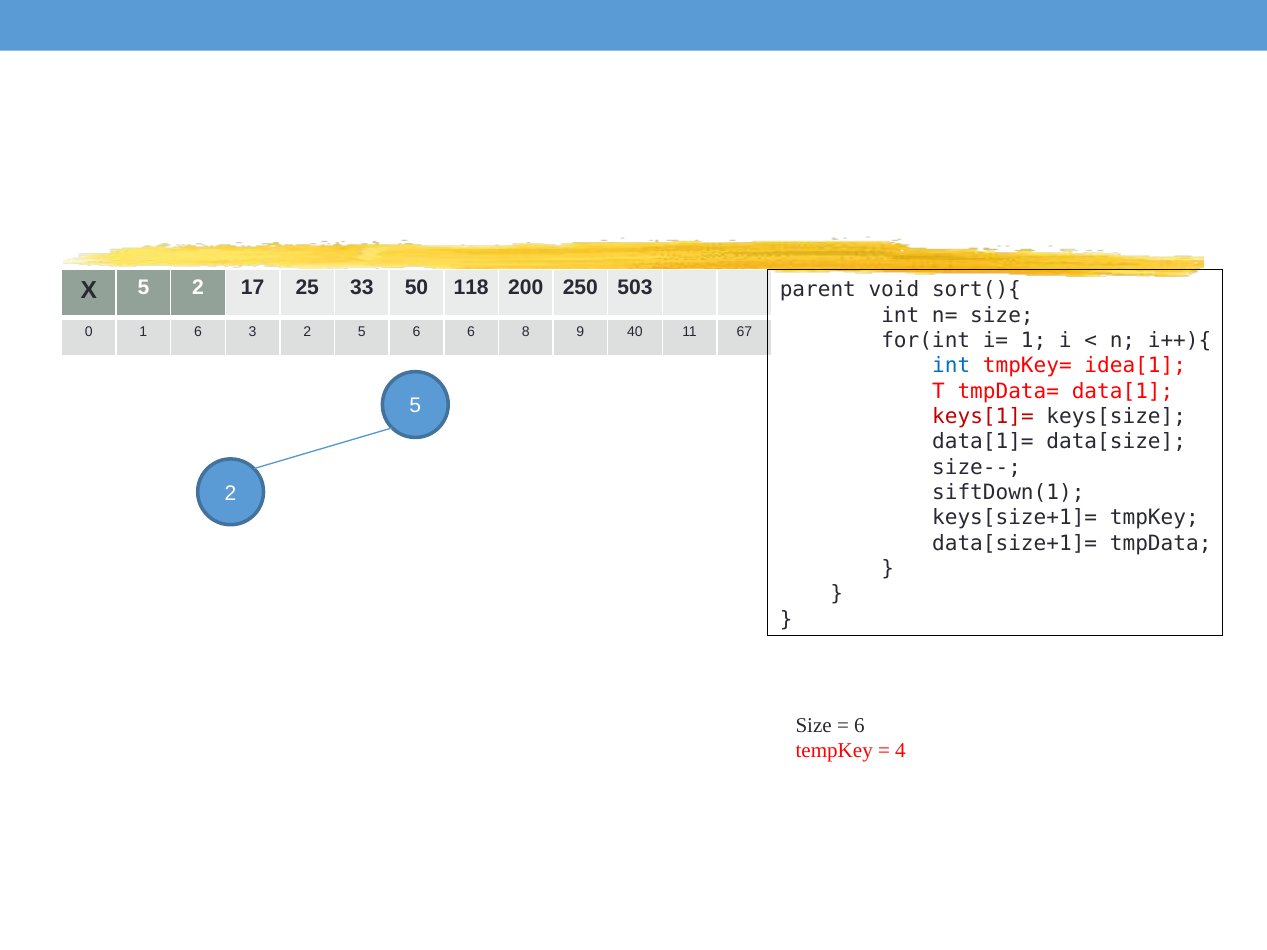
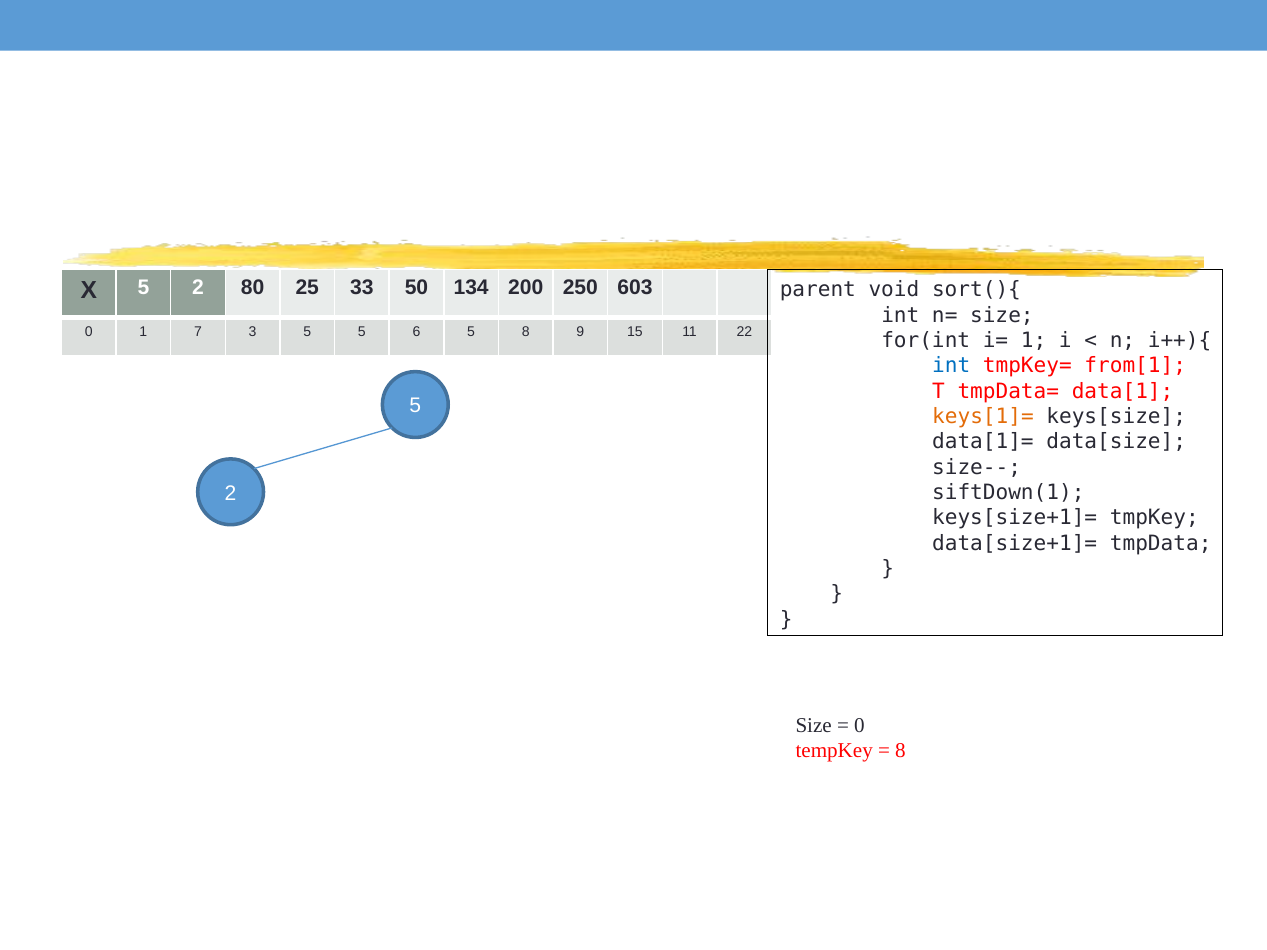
17: 17 -> 80
118: 118 -> 134
503: 503 -> 603
1 6: 6 -> 7
3 2: 2 -> 5
6 6: 6 -> 5
40: 40 -> 15
67: 67 -> 22
idea[1: idea[1 -> from[1
keys[1]= colour: red -> orange
6 at (860, 726): 6 -> 0
4 at (900, 751): 4 -> 8
